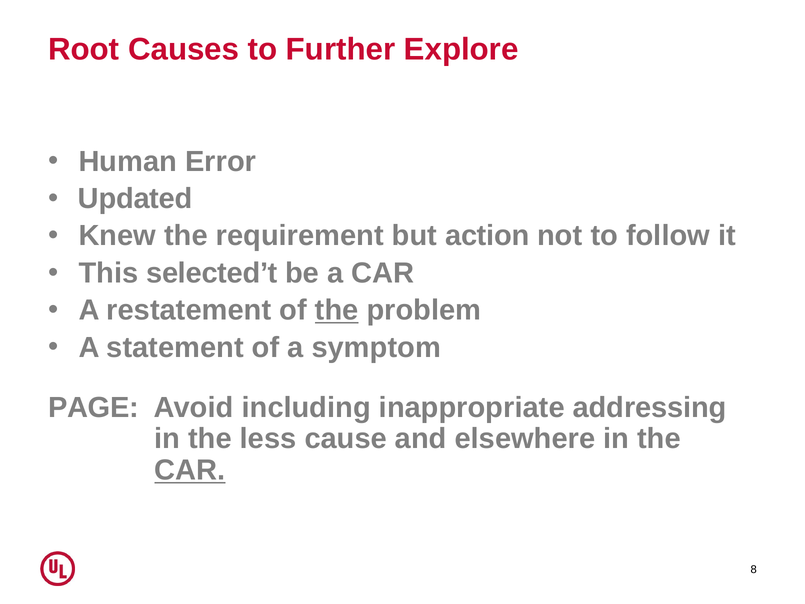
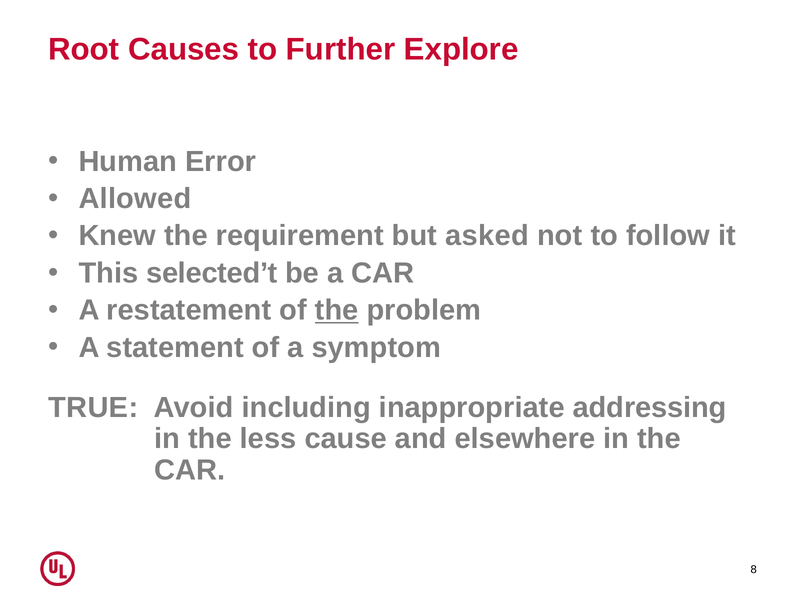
Updated: Updated -> Allowed
action: action -> asked
PAGE: PAGE -> TRUE
CAR at (190, 470) underline: present -> none
